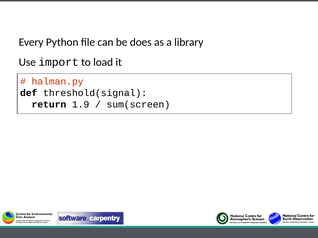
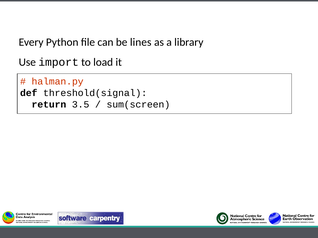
does: does -> lines
1.9: 1.9 -> 3.5
